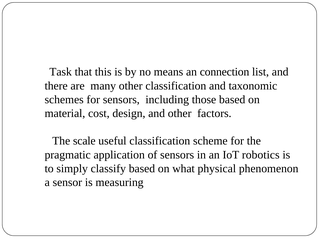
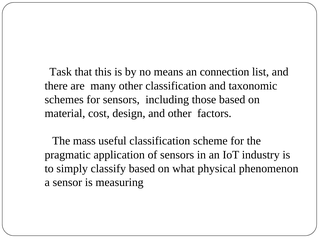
scale: scale -> mass
robotics: robotics -> industry
